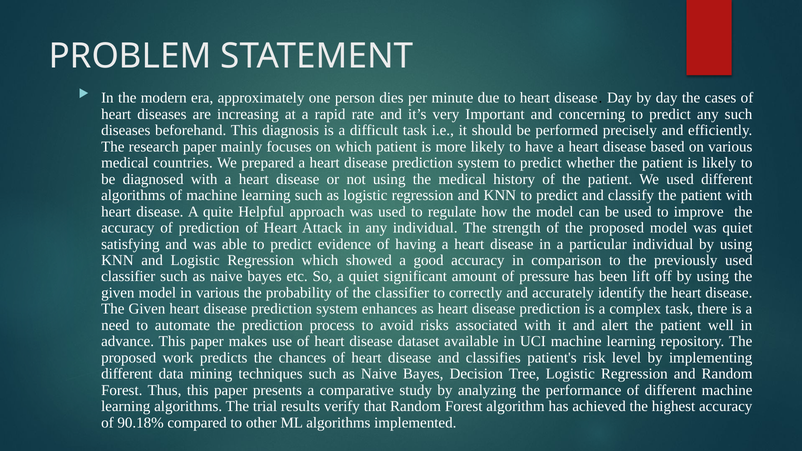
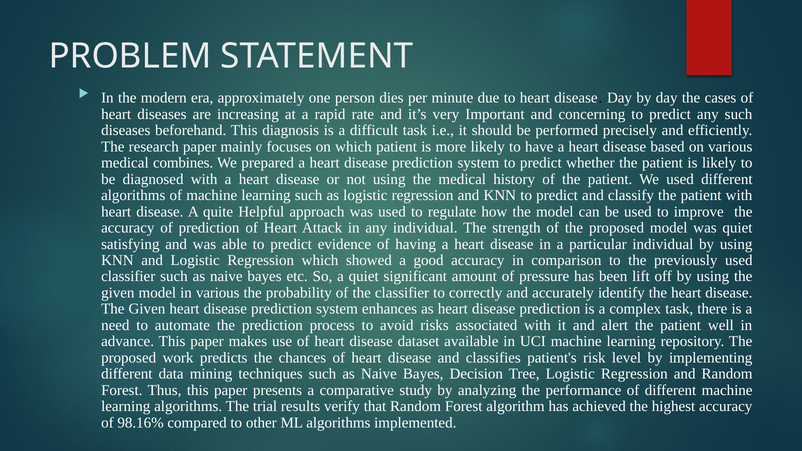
countries: countries -> combines
90.18%: 90.18% -> 98.16%
